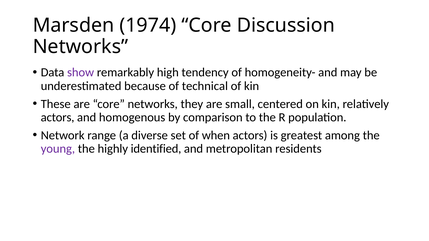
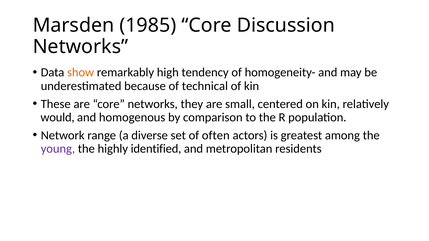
1974: 1974 -> 1985
show colour: purple -> orange
actors at (58, 118): actors -> would
when: when -> often
